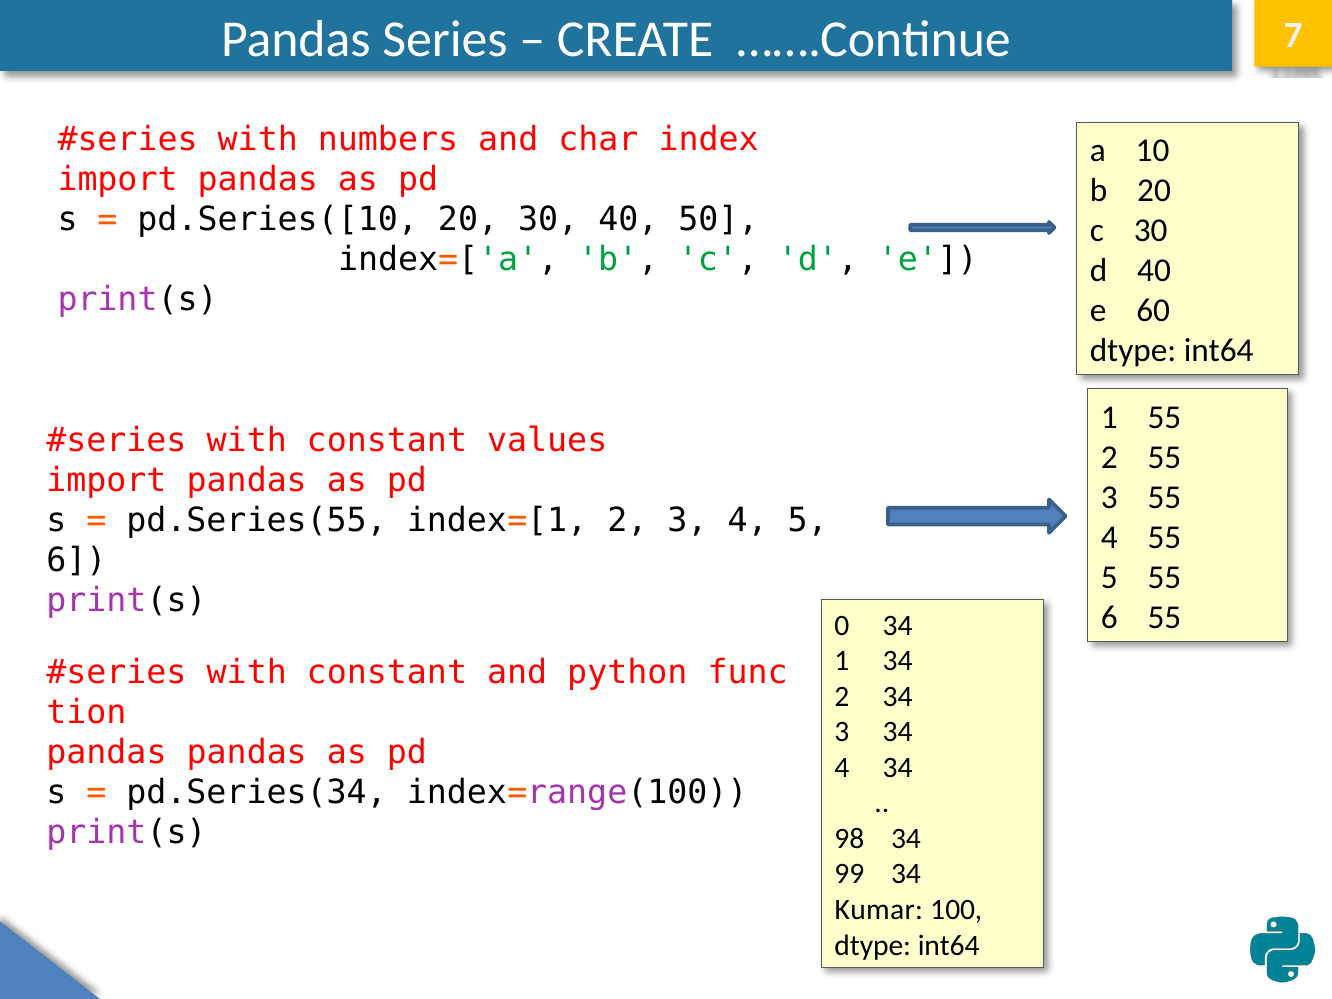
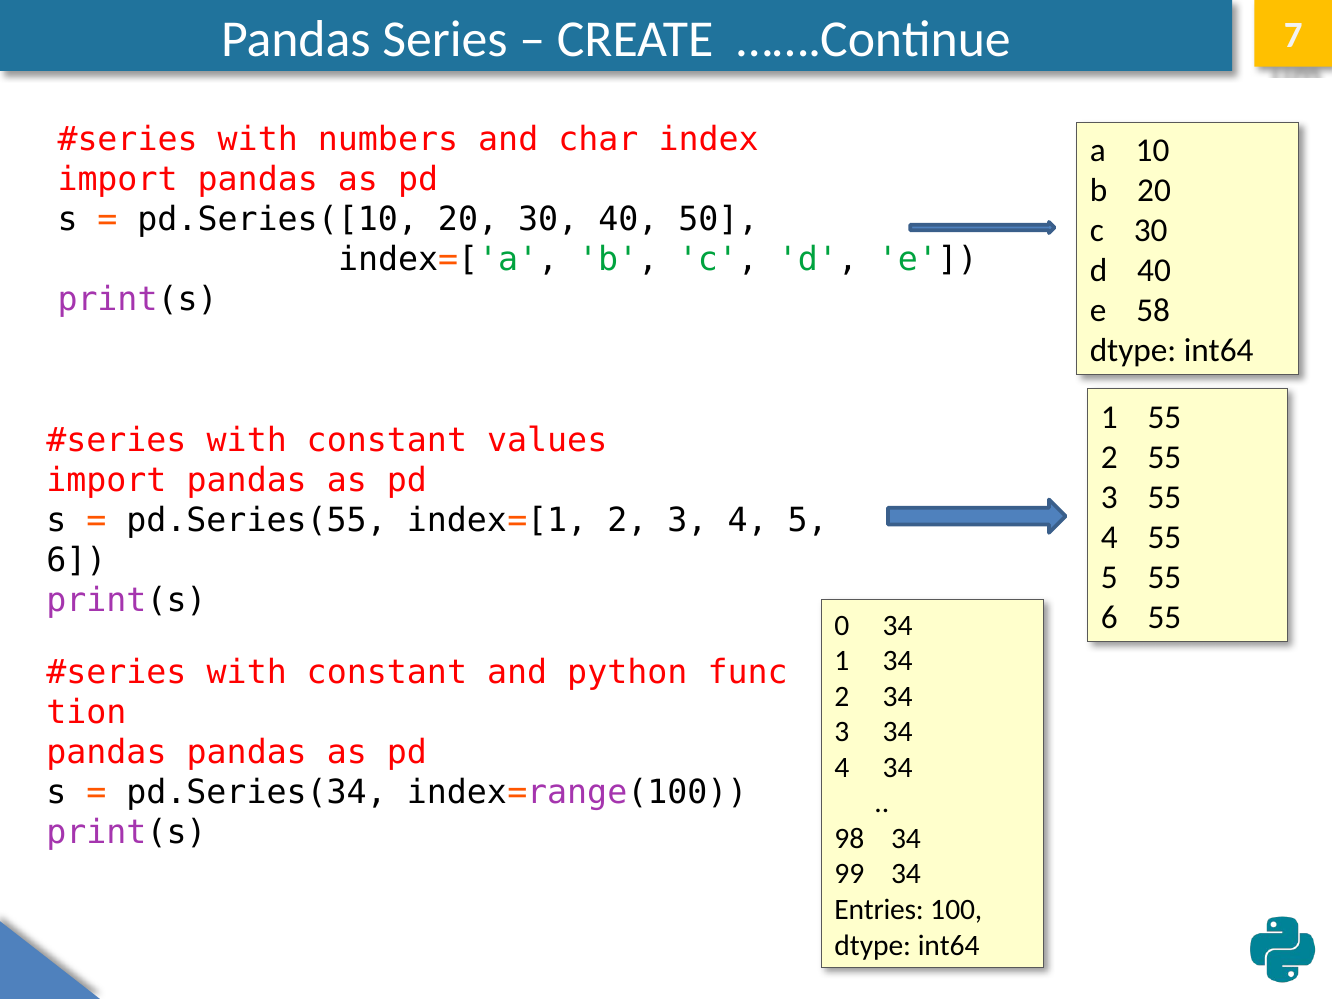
60: 60 -> 58
Kumar: Kumar -> Entries
